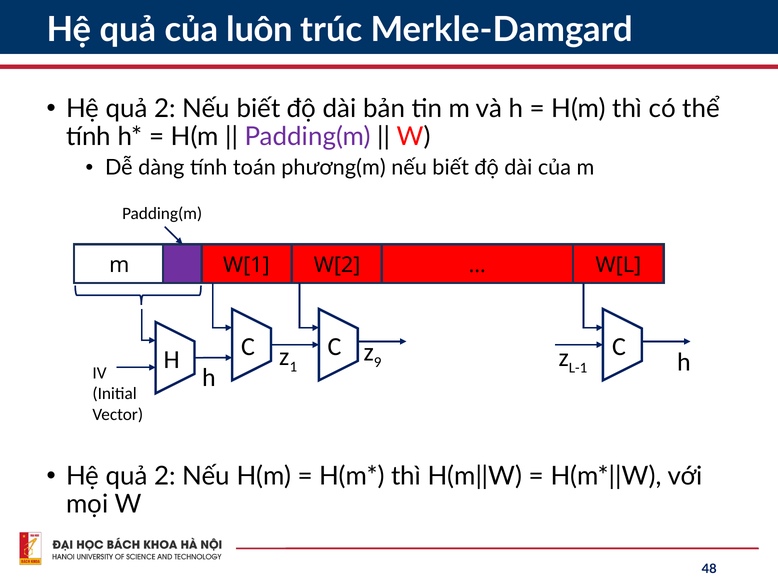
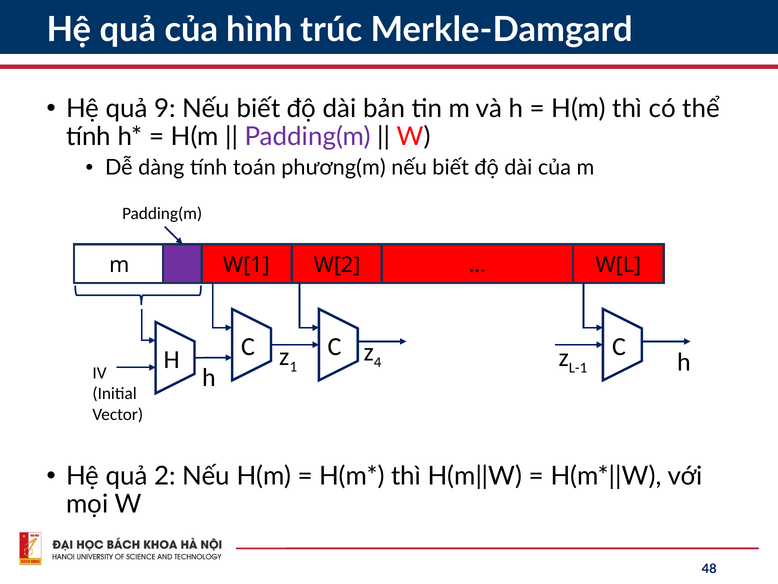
luôn: luôn -> hình
2 at (165, 109): 2 -> 9
9: 9 -> 4
